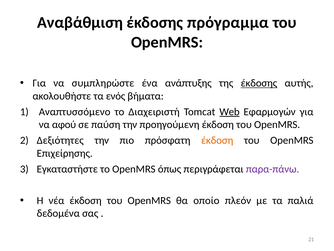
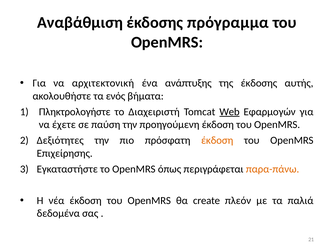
συμπληρώστε: συμπληρώστε -> αρχιτεκτονική
έκδοσης at (259, 83) underline: present -> none
Αναπτυσσόμενο: Αναπτυσσόμενο -> Πληκτρολογήστε
αφού: αφού -> έχετε
παρα-πάνω colour: purple -> orange
οποίο: οποίο -> create
